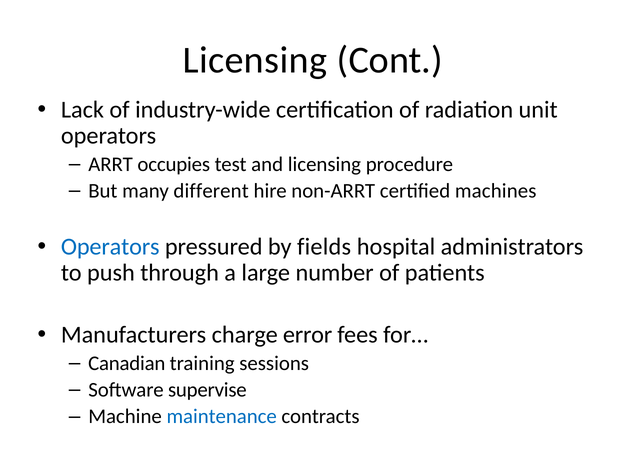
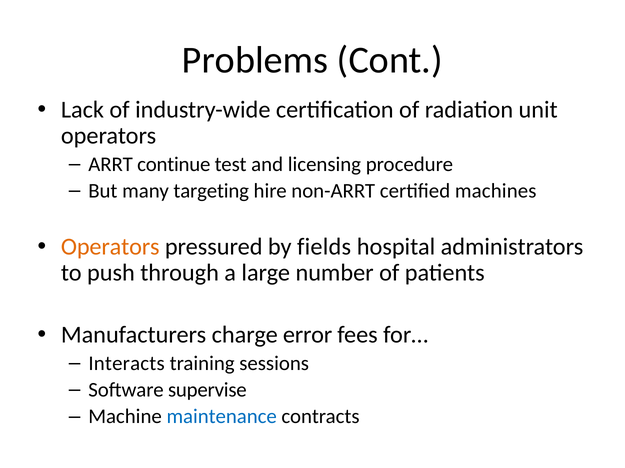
Licensing at (255, 61): Licensing -> Problems
occupies: occupies -> continue
different: different -> targeting
Operators at (110, 247) colour: blue -> orange
Canadian: Canadian -> Interacts
